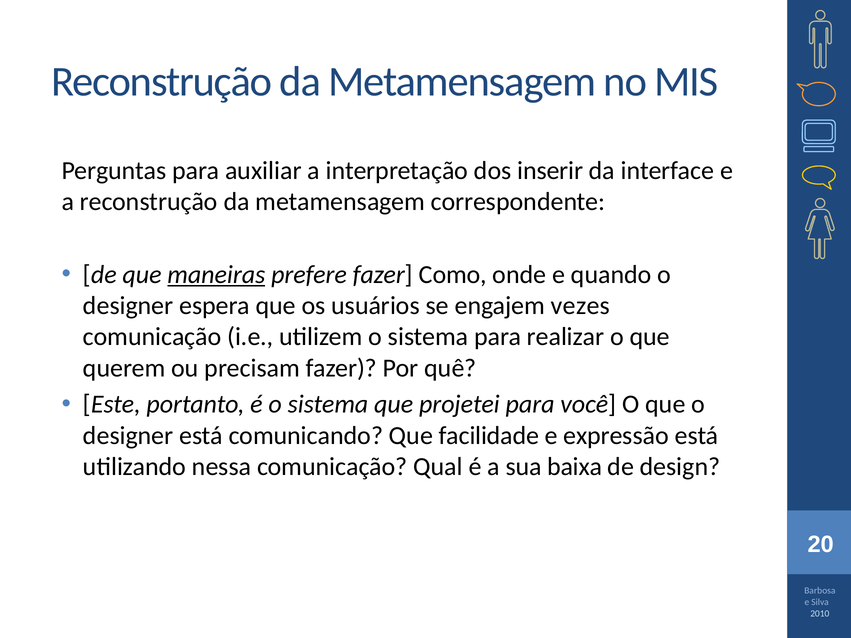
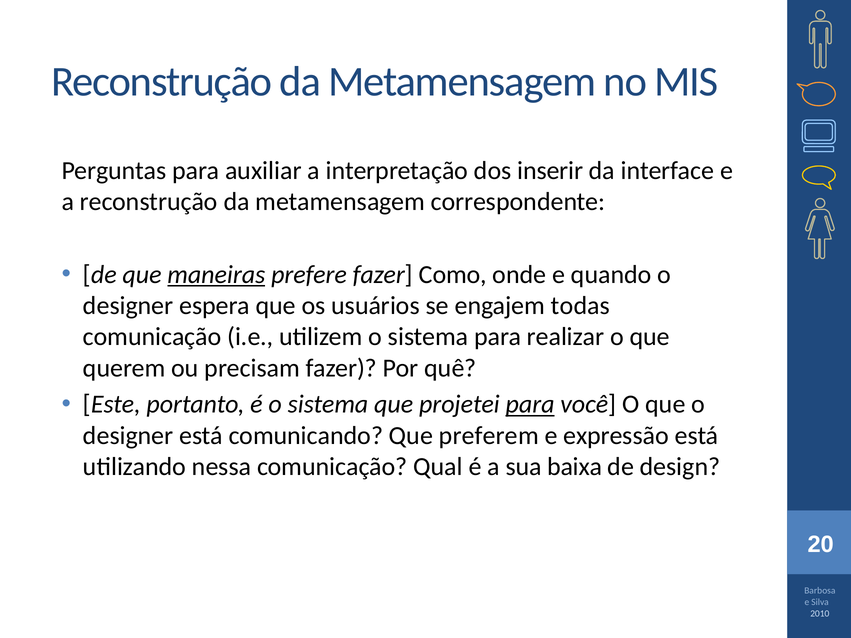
vezes: vezes -> todas
para at (530, 405) underline: none -> present
facilidade: facilidade -> preferem
